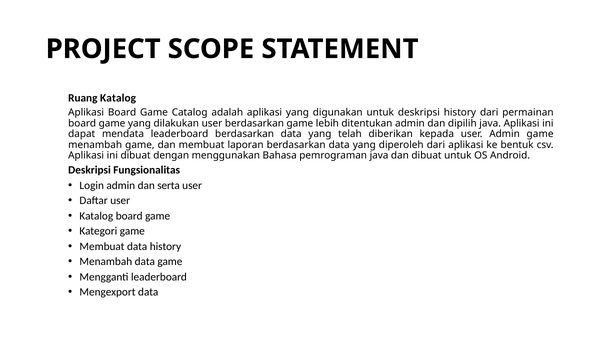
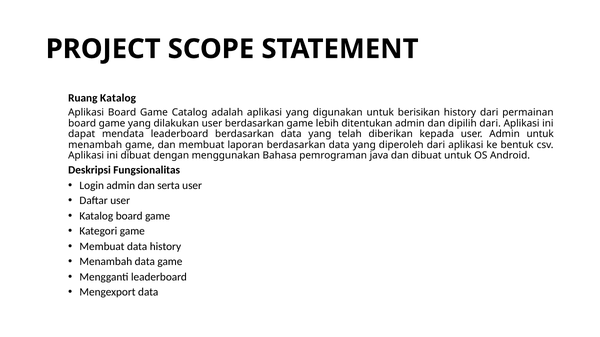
untuk deskripsi: deskripsi -> berisikan
dipilih java: java -> dari
Admin game: game -> untuk
